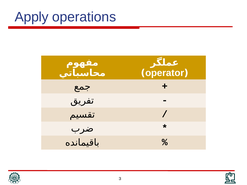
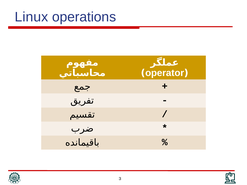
Apply: Apply -> Linux
